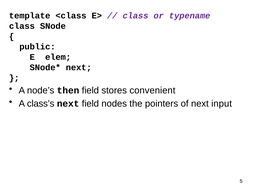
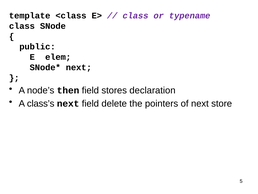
convenient: convenient -> declaration
nodes: nodes -> delete
input: input -> store
